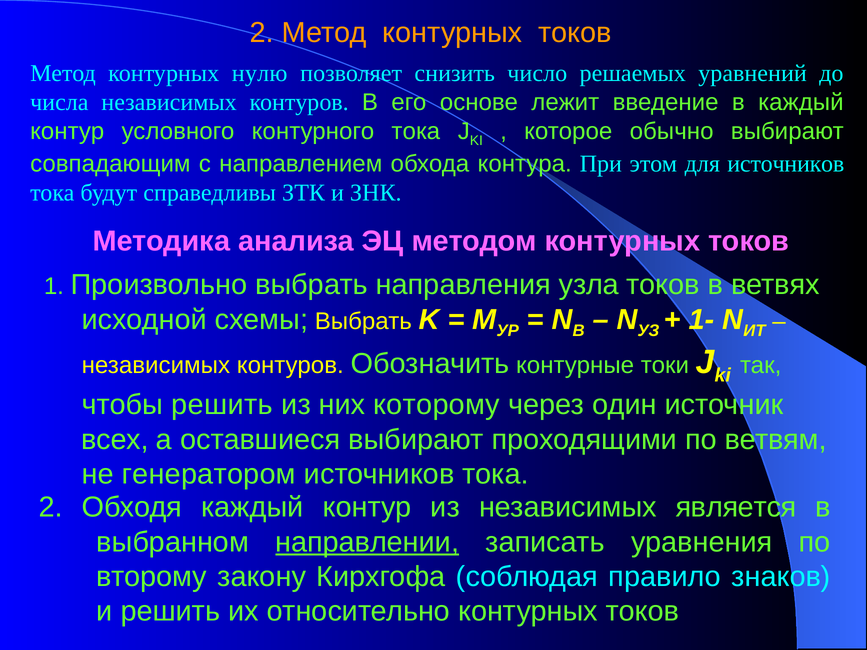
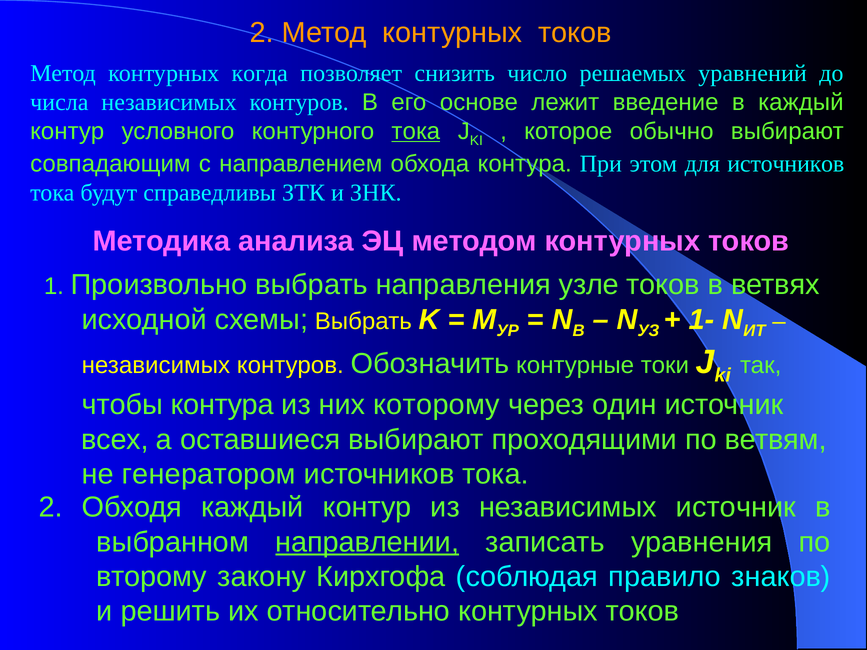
нулю: нулю -> когда
тока at (416, 131) underline: none -> present
узла: узла -> узле
чтобы решить: решить -> контура
независимых является: является -> источник
